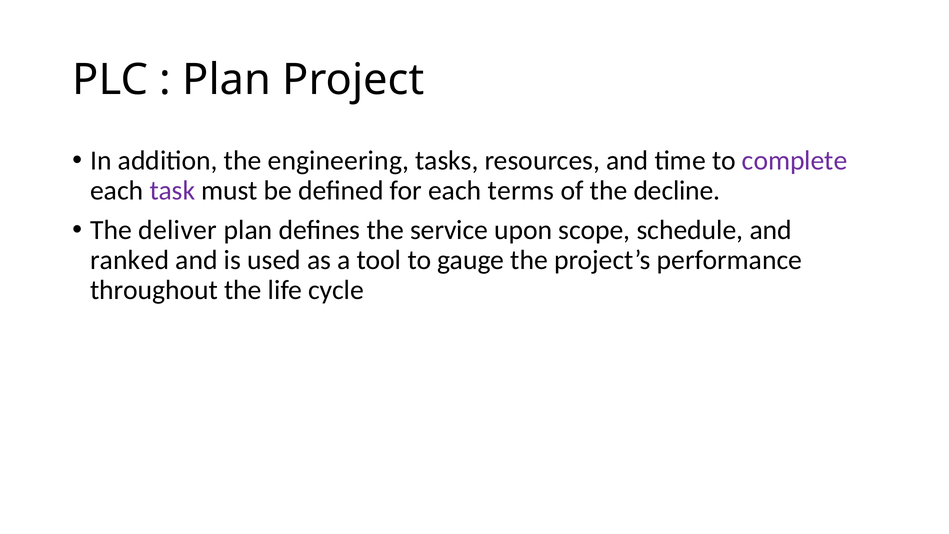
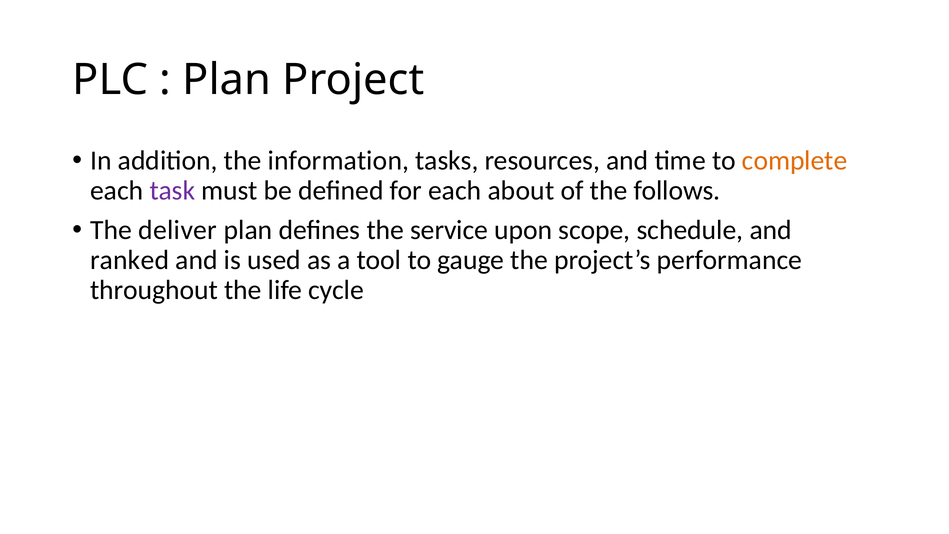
engineering: engineering -> information
complete colour: purple -> orange
terms: terms -> about
decline: decline -> follows
